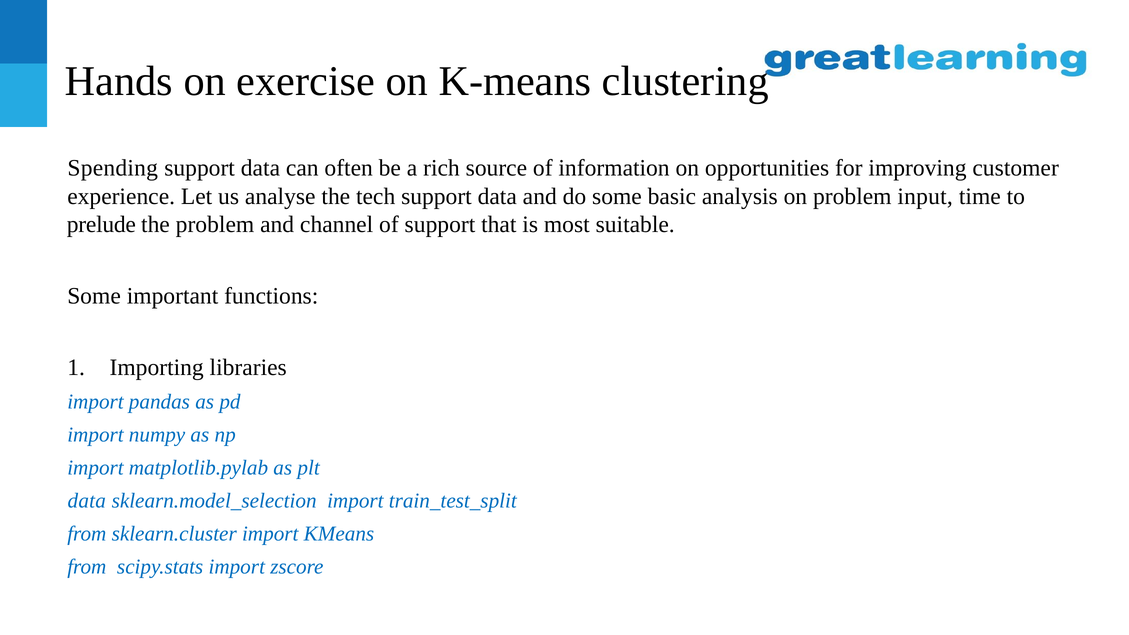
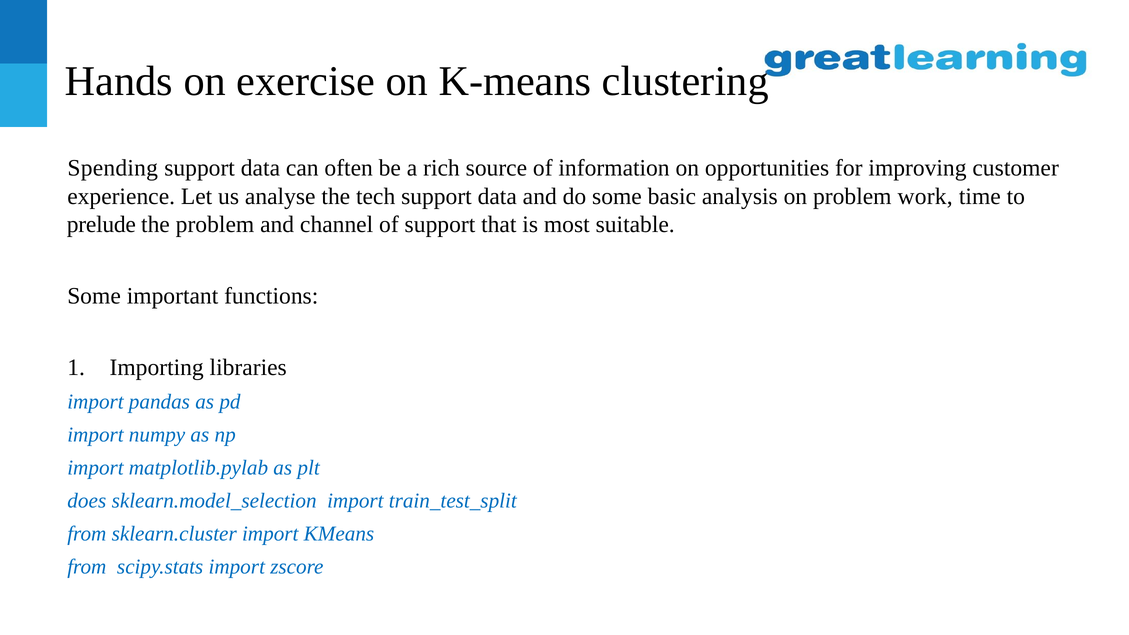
input: input -> work
data at (87, 501): data -> does
